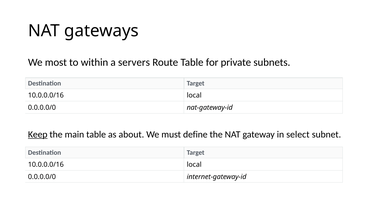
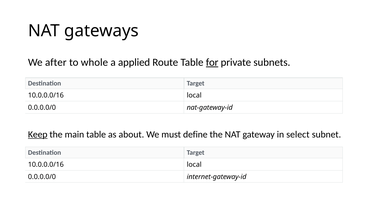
most: most -> after
within: within -> whole
servers: servers -> applied
for underline: none -> present
